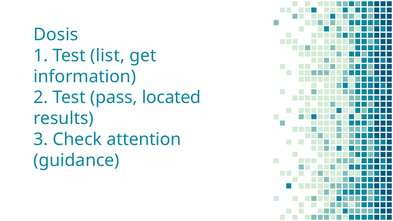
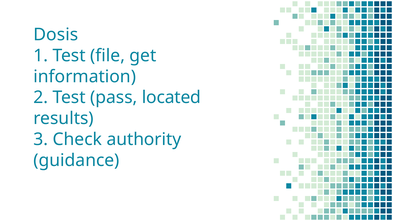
list: list -> file
attention: attention -> authority
